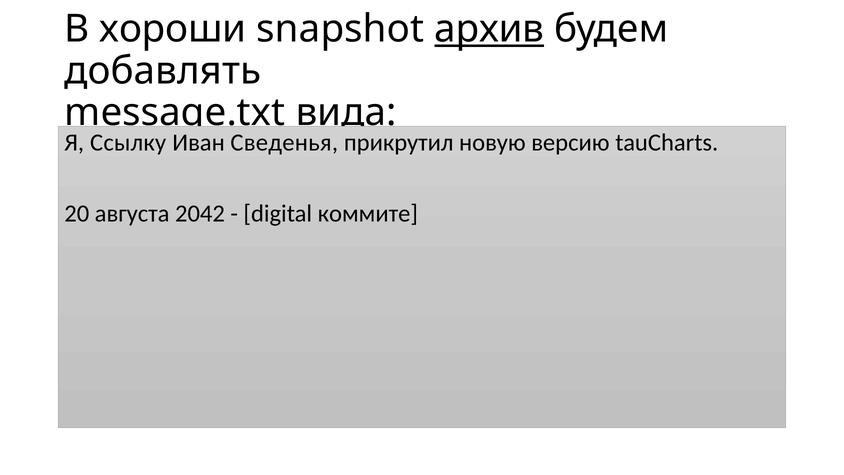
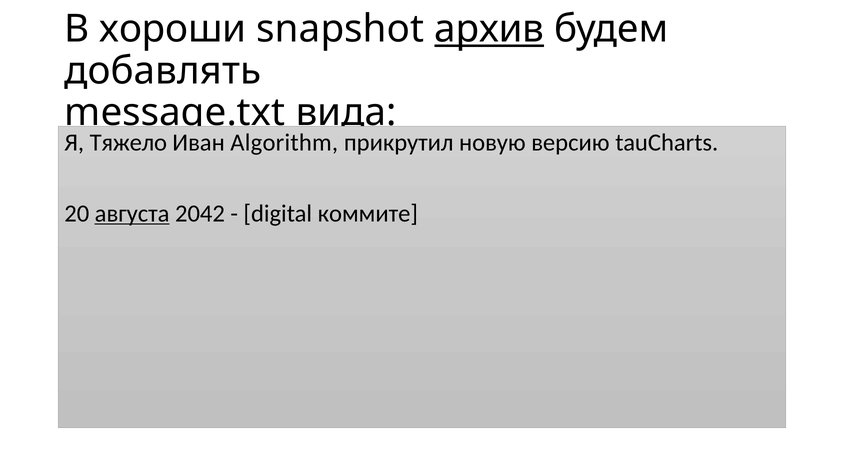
Ссылку: Ссылку -> Тяжело
Сведенья: Сведенья -> Algorithm
августа underline: none -> present
